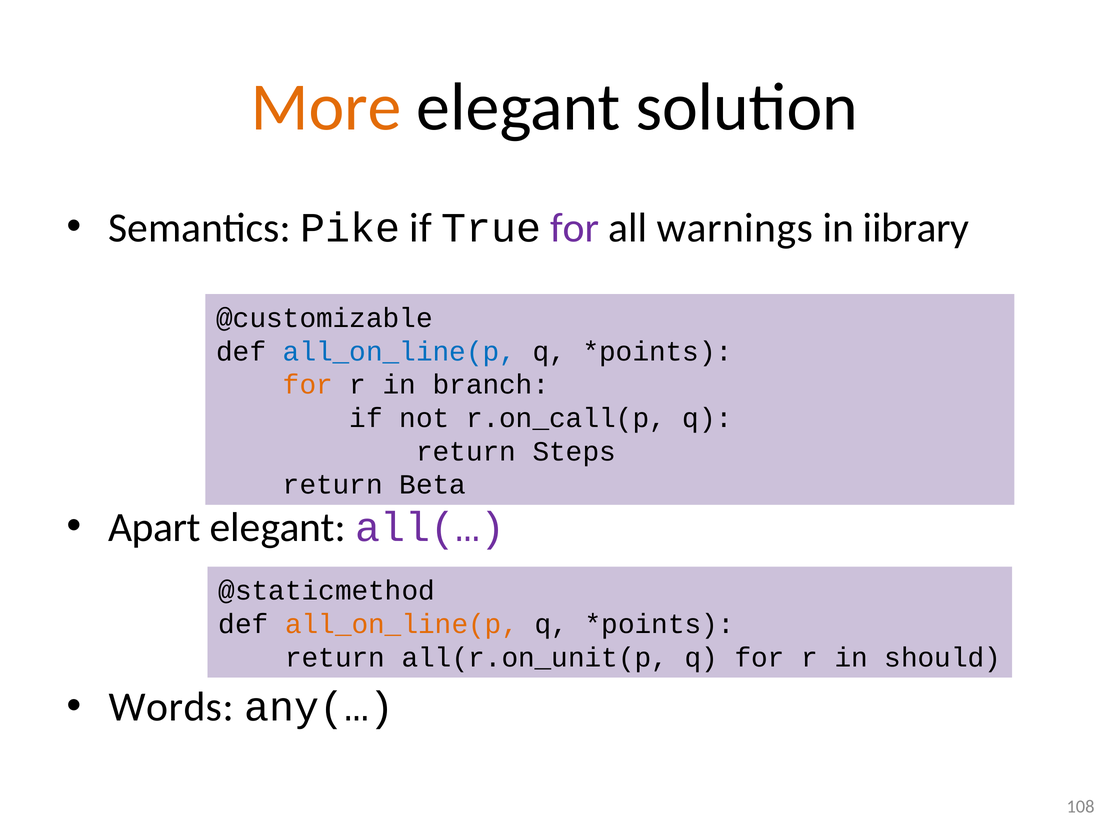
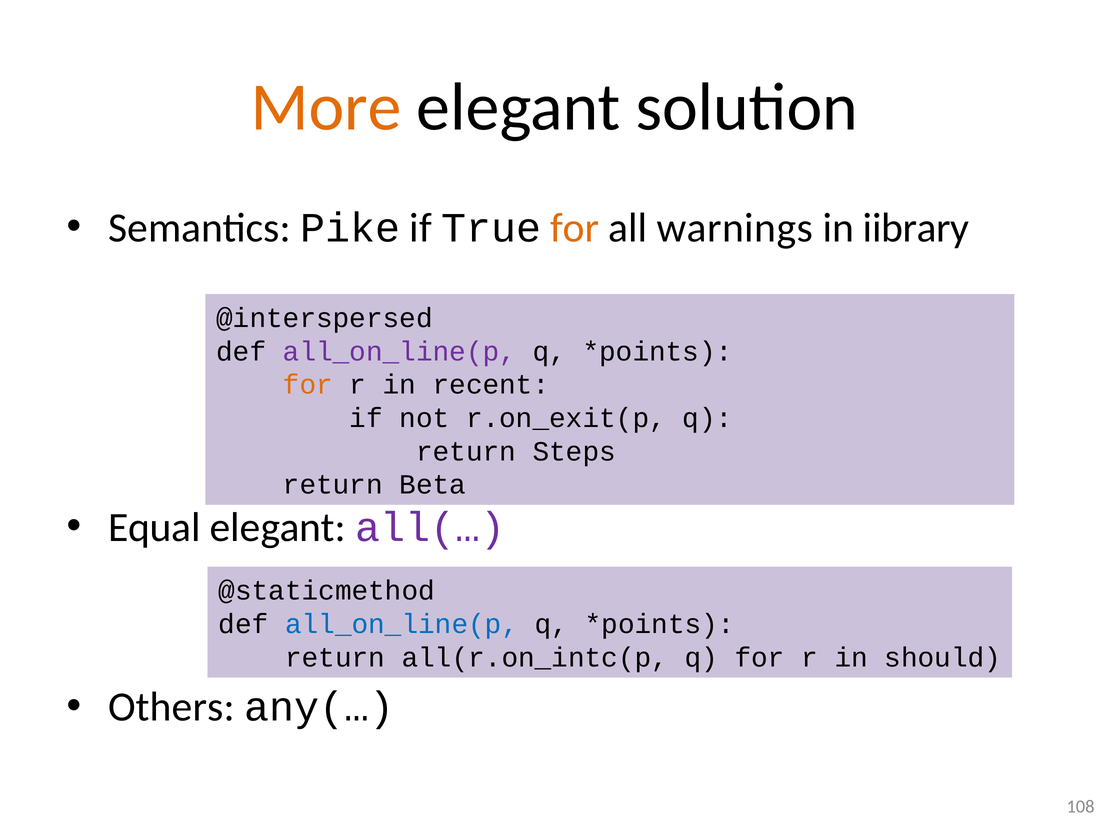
for at (575, 228) colour: purple -> orange
@customizable: @customizable -> @interspersed
all_on_line(p at (399, 351) colour: blue -> purple
branch: branch -> recent
r.on_call(p: r.on_call(p -> r.on_exit(p
Apart: Apart -> Equal
all_on_line(p at (402, 624) colour: orange -> blue
all(r.on_unit(p: all(r.on_unit(p -> all(r.on_intc(p
Words: Words -> Others
